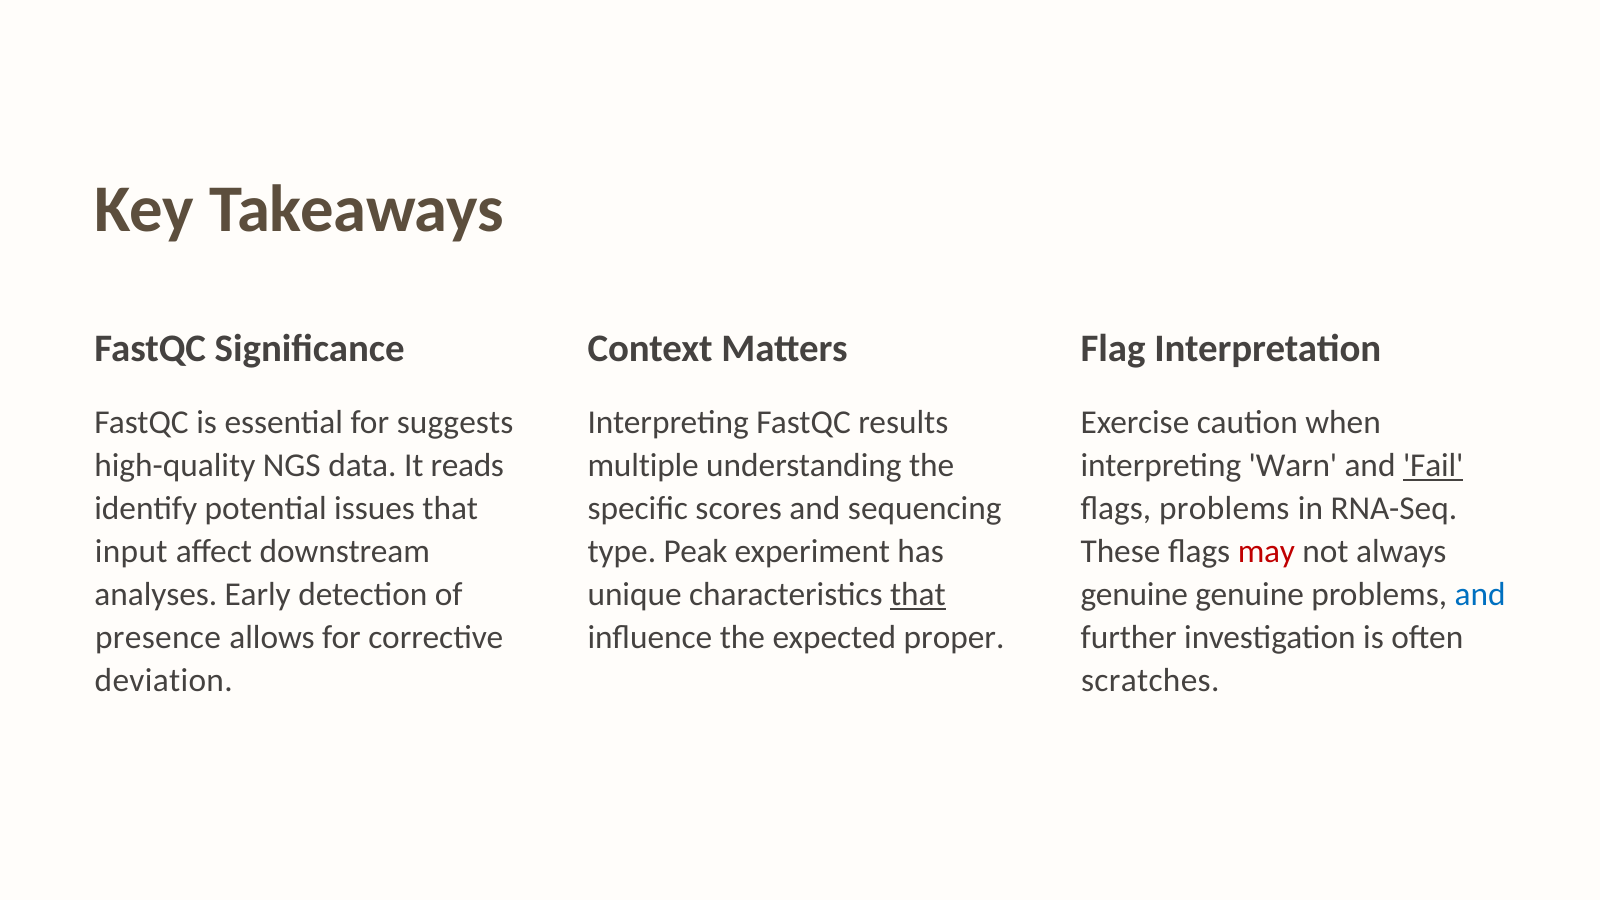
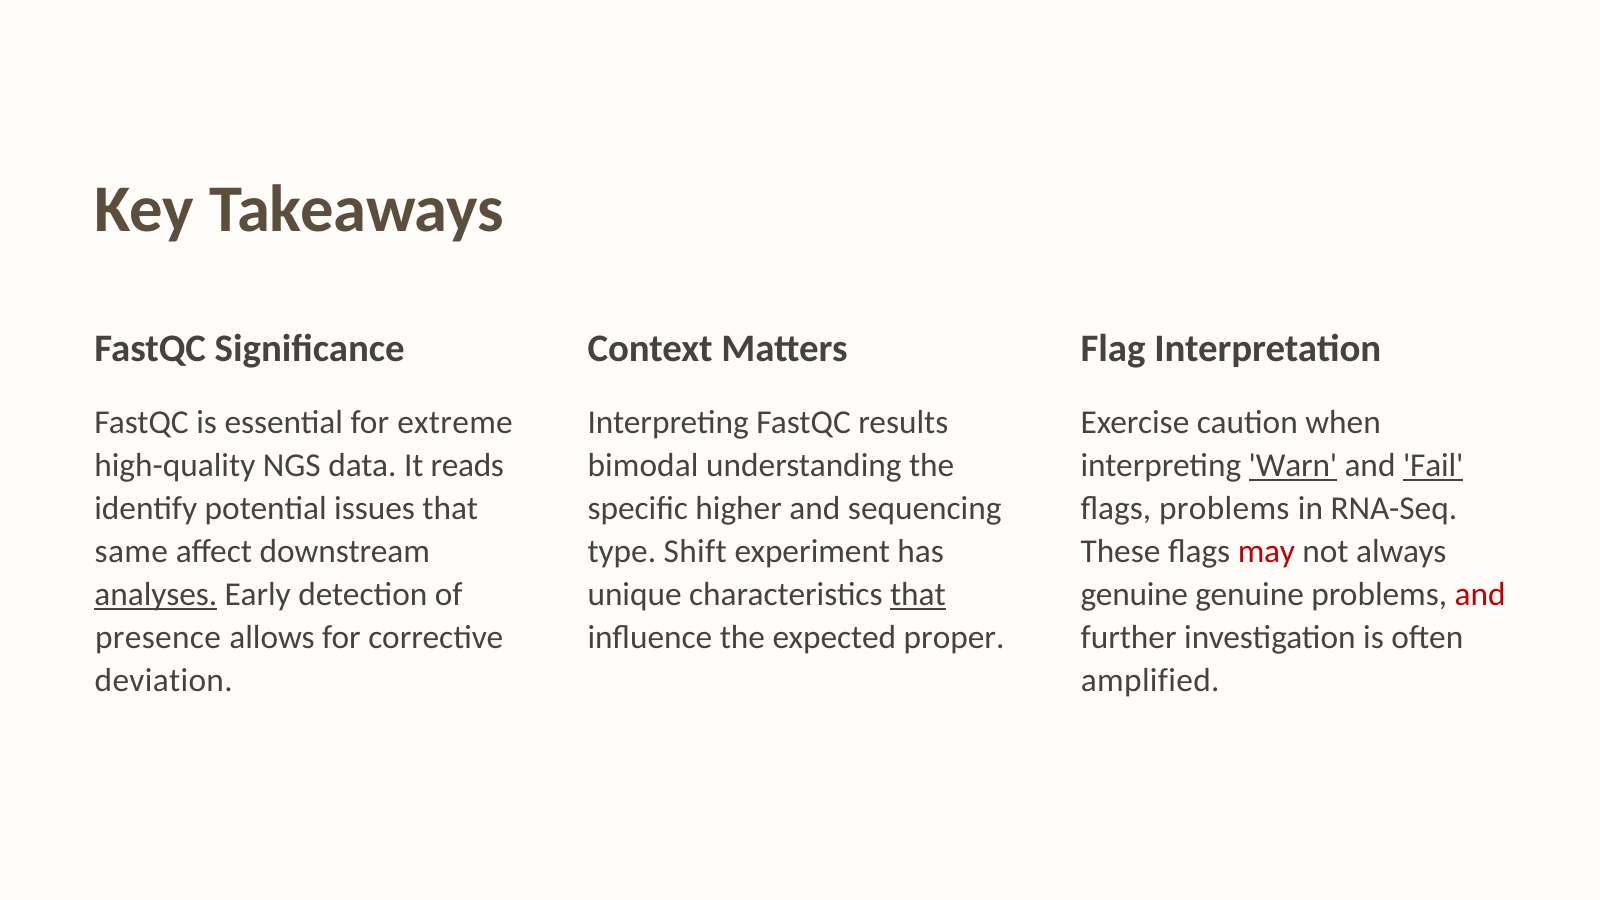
suggests: suggests -> extreme
multiple: multiple -> bimodal
Warn underline: none -> present
scores: scores -> higher
input: input -> same
Peak: Peak -> Shift
analyses underline: none -> present
and at (1480, 595) colour: blue -> red
scratches: scratches -> amplified
